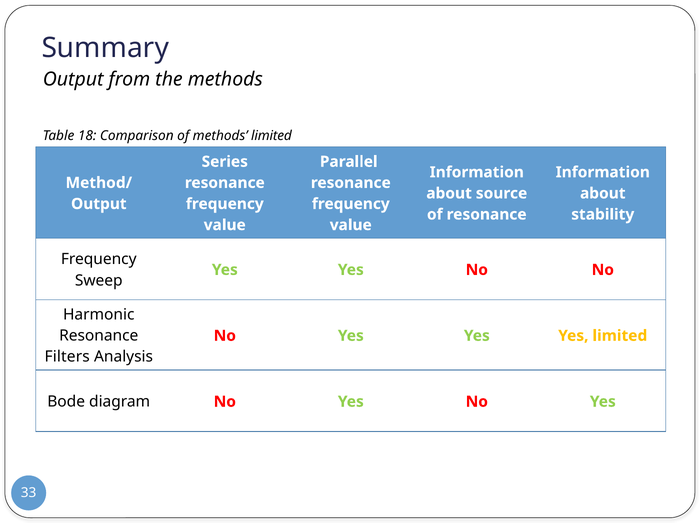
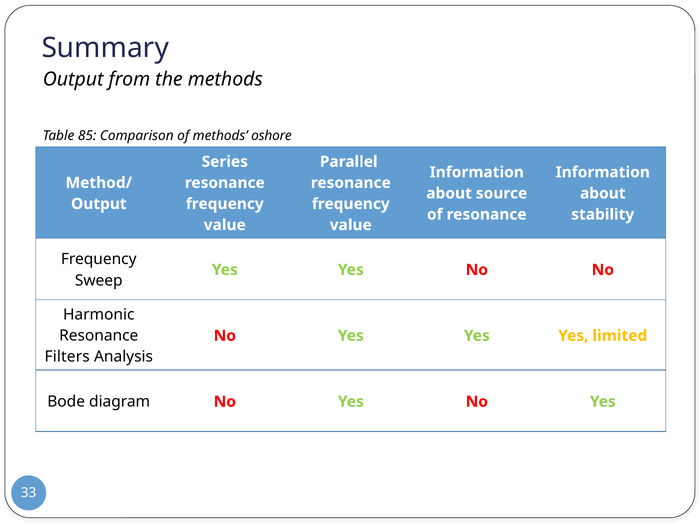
18: 18 -> 85
methods limited: limited -> oshore
